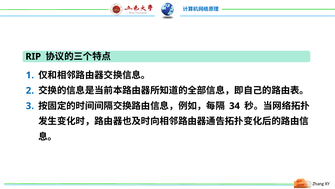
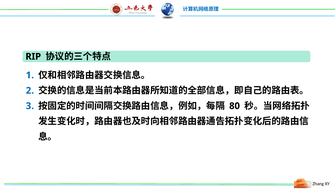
34: 34 -> 80
